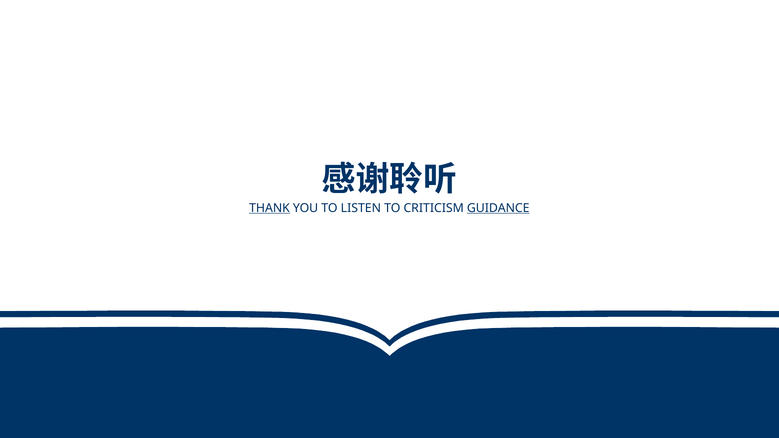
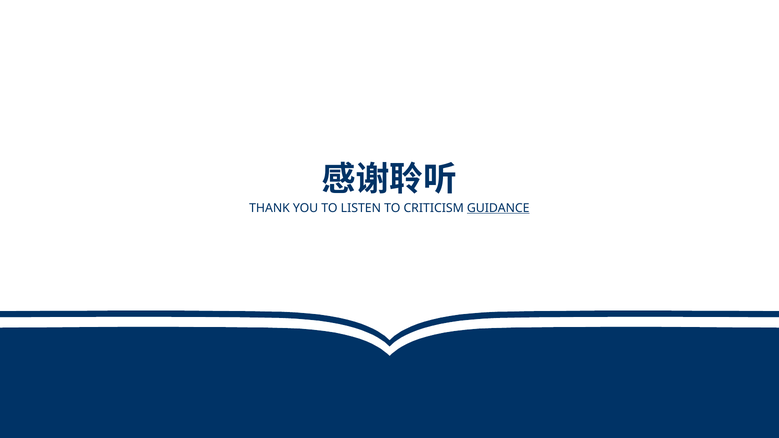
THANK underline: present -> none
